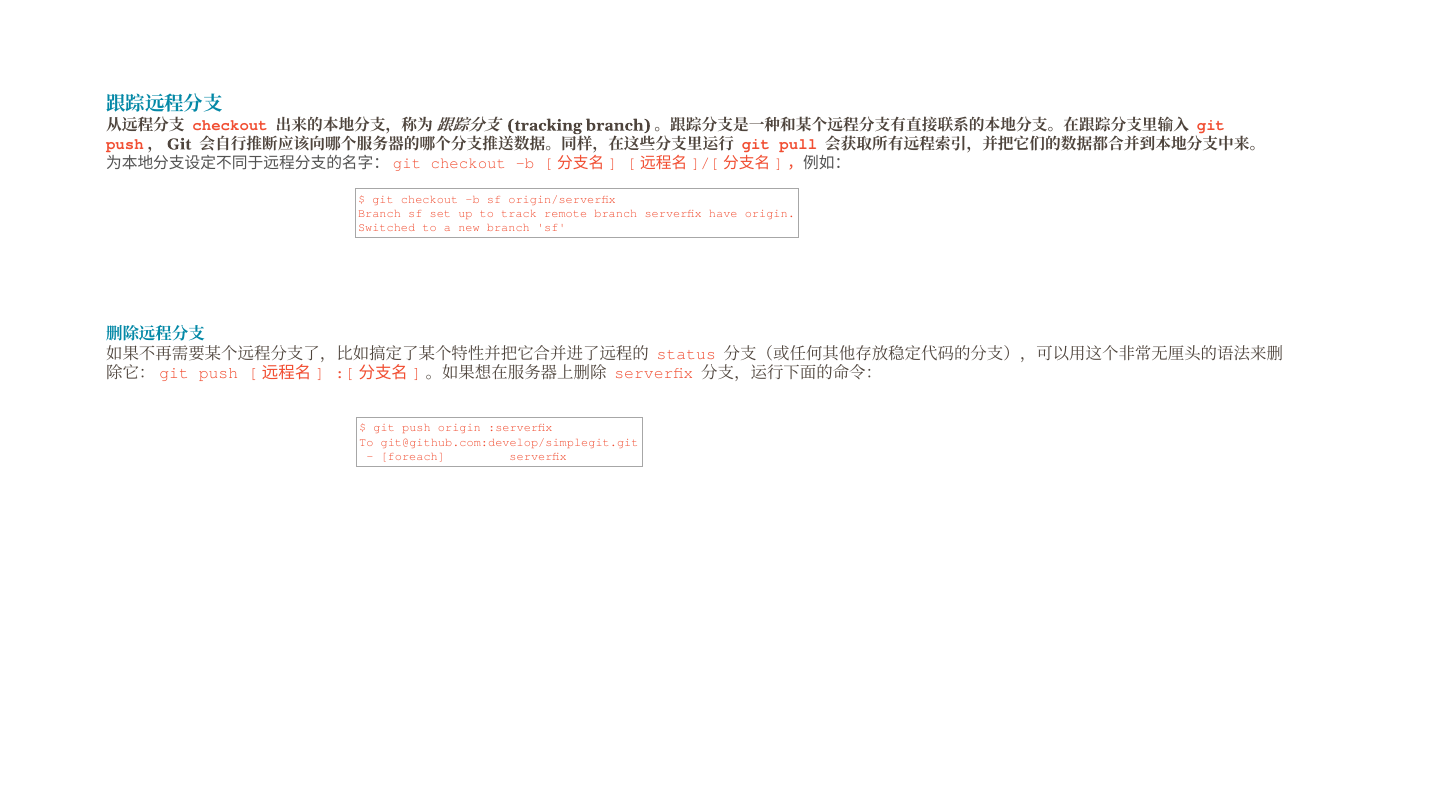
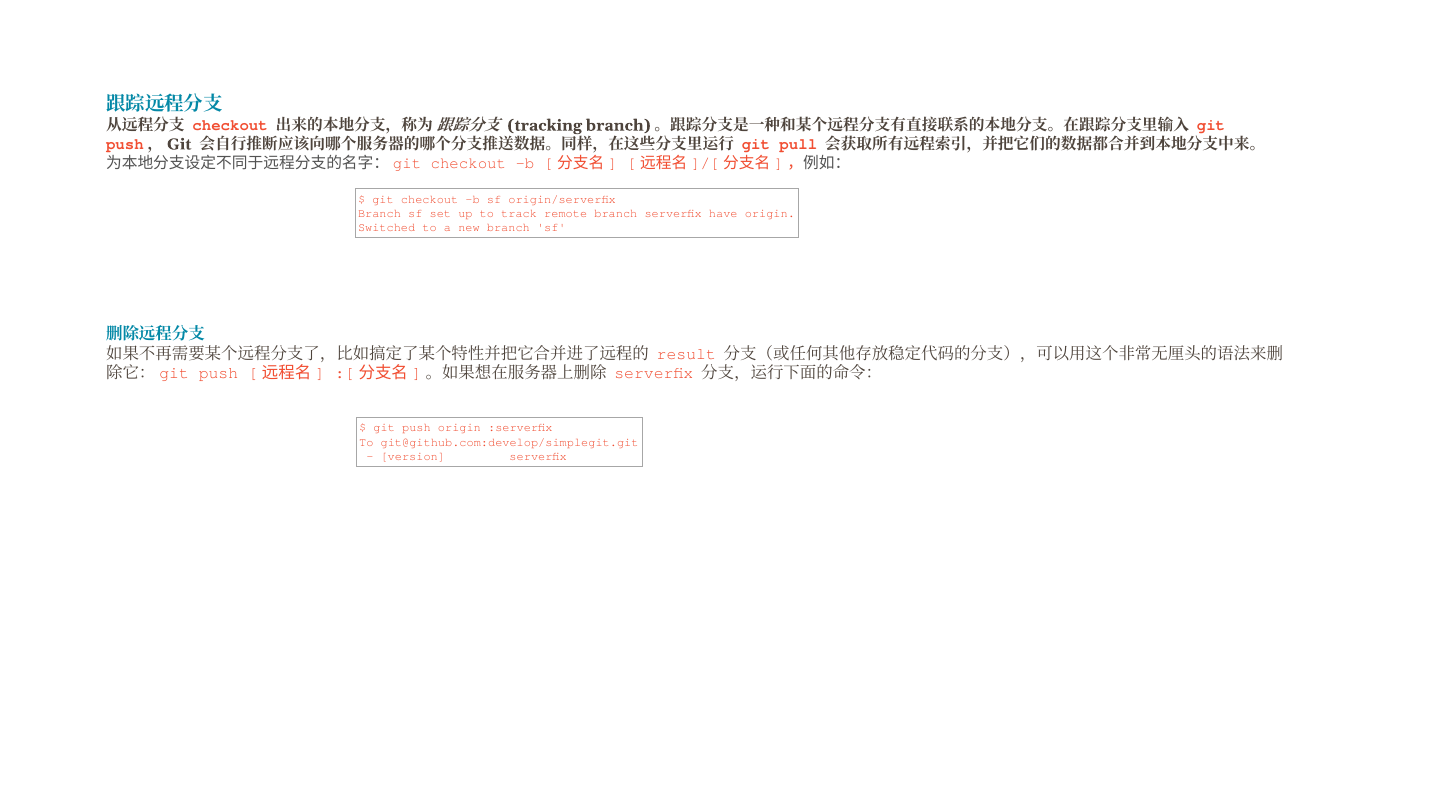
status: status -> result
foreach: foreach -> version
